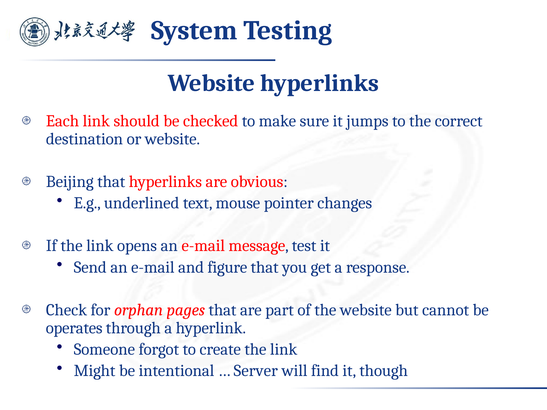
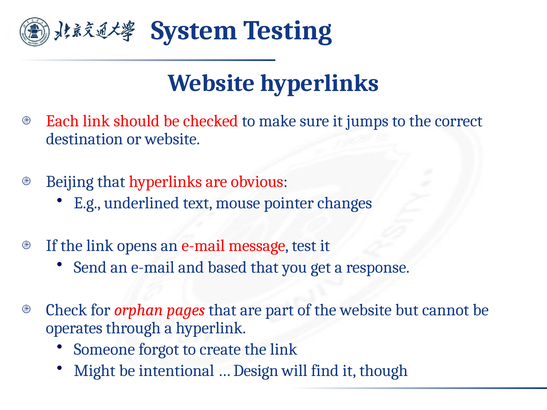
figure: figure -> based
Server: Server -> Design
